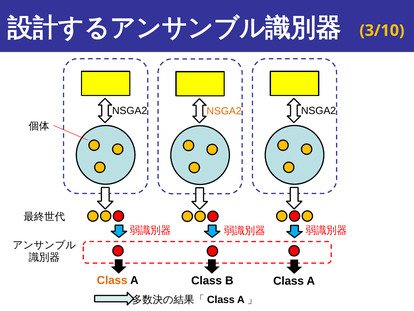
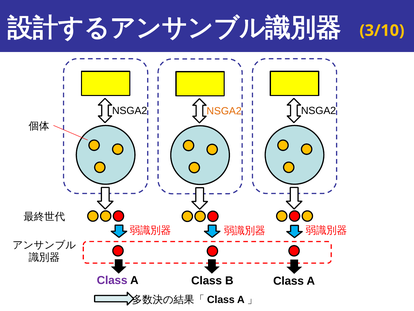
Class at (112, 280) colour: orange -> purple
